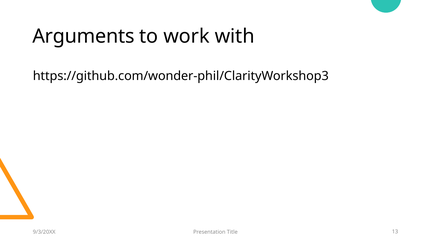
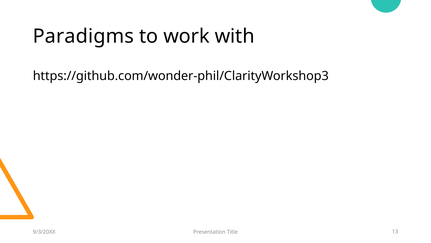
Arguments: Arguments -> Paradigms
